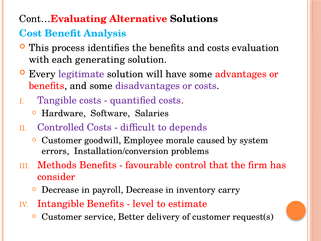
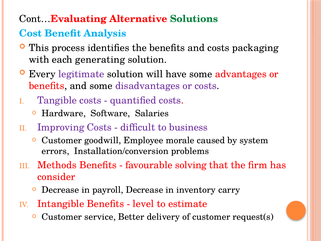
Solutions colour: black -> green
evaluation: evaluation -> packaging
Controlled: Controlled -> Improving
depends: depends -> business
control: control -> solving
